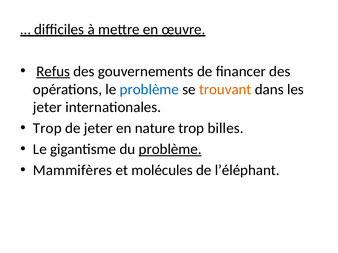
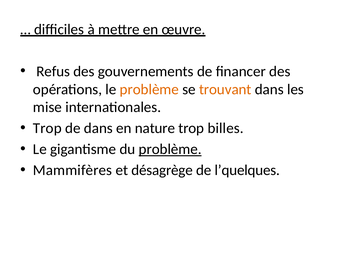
Refus underline: present -> none
problème at (149, 89) colour: blue -> orange
jeter at (47, 108): jeter -> mise
de jeter: jeter -> dans
molécules: molécules -> désagrège
l’éléphant: l’éléphant -> l’quelques
